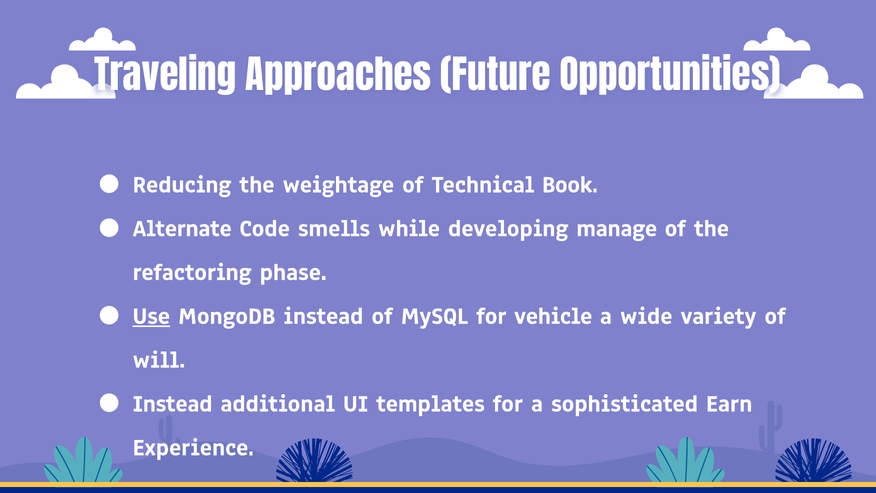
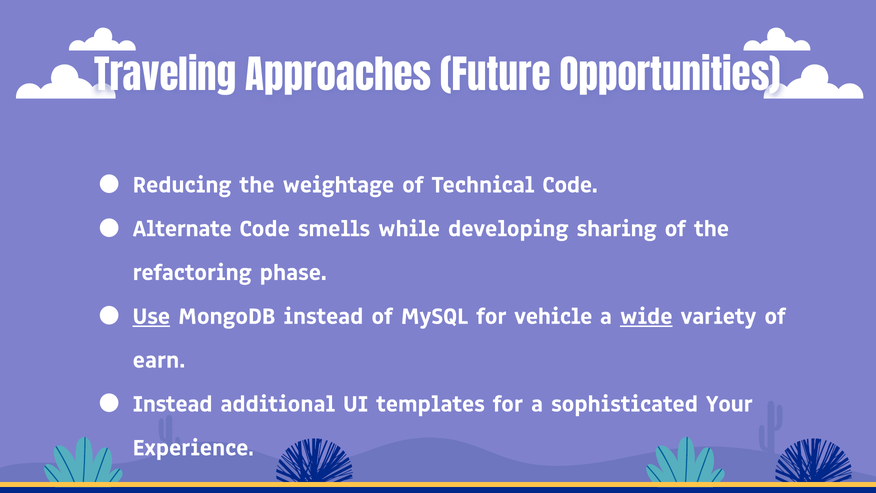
Technical Book: Book -> Code
manage: manage -> sharing
wide underline: none -> present
will: will -> earn
Earn: Earn -> Your
